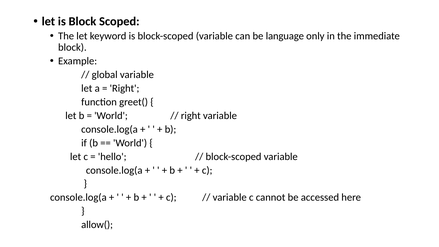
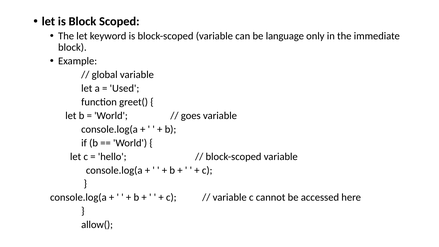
Right at (125, 88): Right -> Used
right at (191, 116): right -> goes
